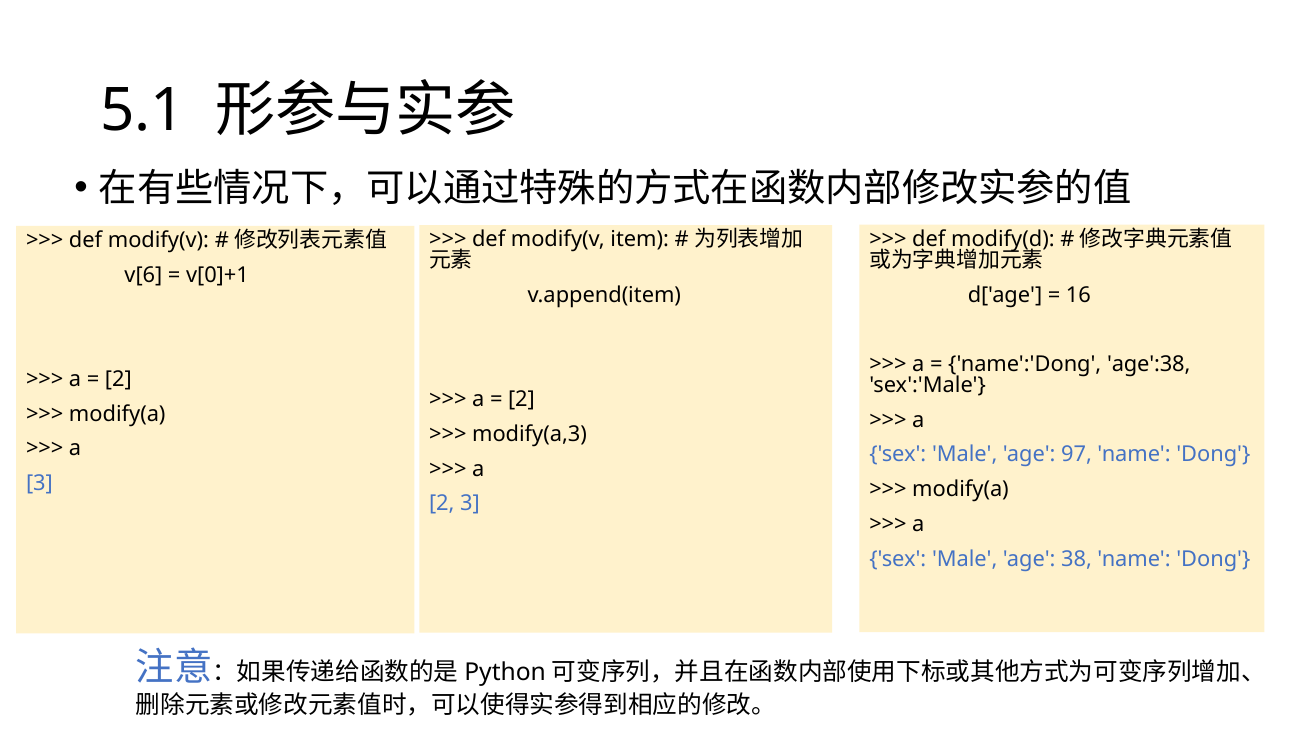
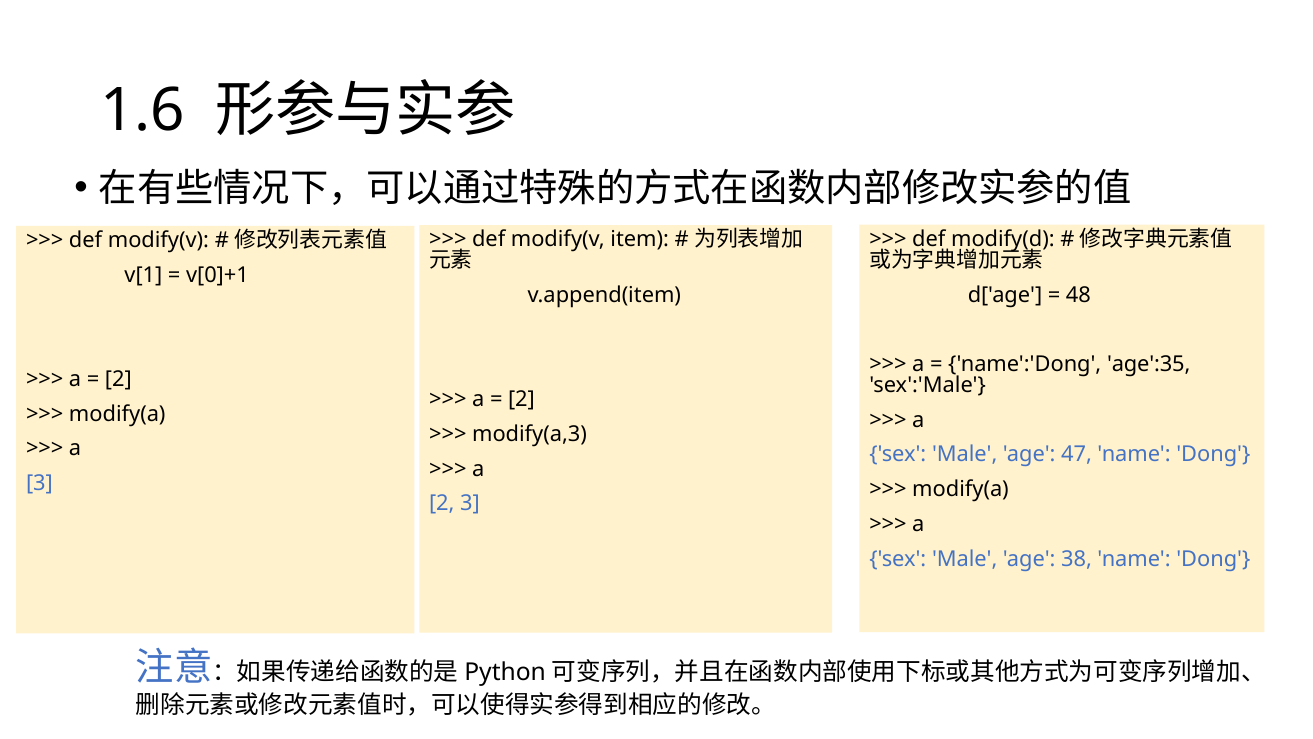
5.1: 5.1 -> 1.6
v[6: v[6 -> v[1
16: 16 -> 48
age':38: age':38 -> age':35
97: 97 -> 47
